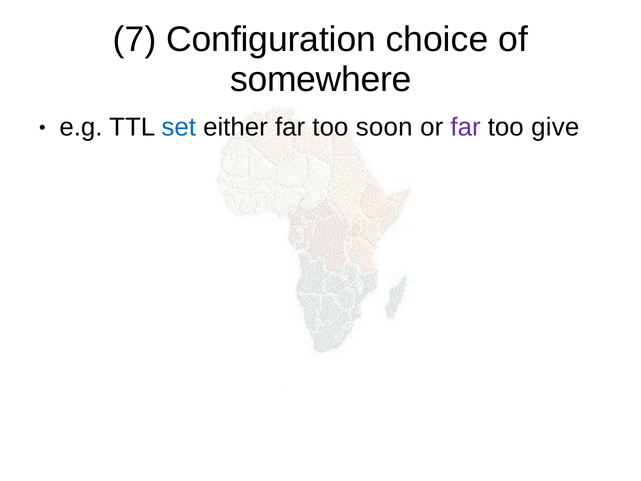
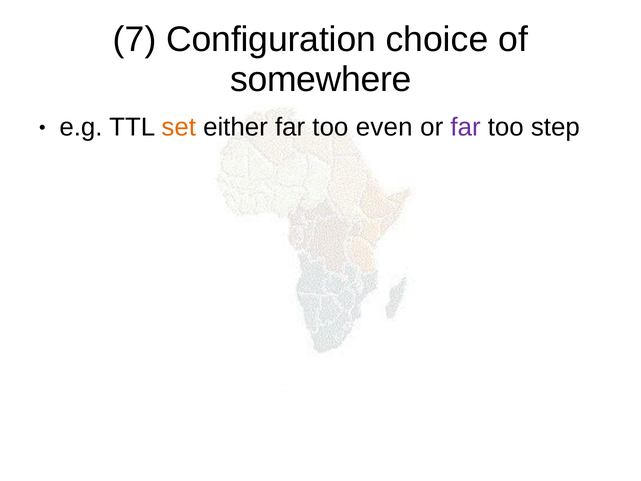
set colour: blue -> orange
soon: soon -> even
give: give -> step
